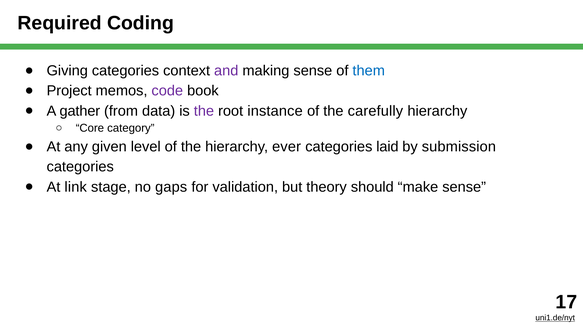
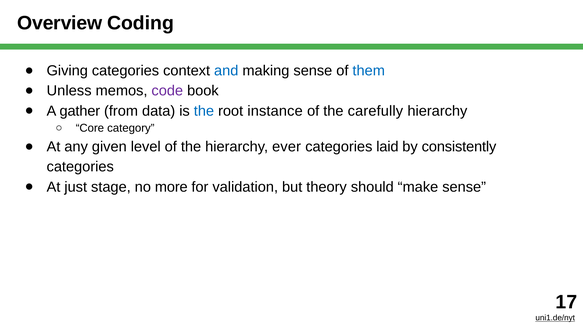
Required: Required -> Overview
and colour: purple -> blue
Project: Project -> Unless
the at (204, 111) colour: purple -> blue
submission: submission -> consistently
link: link -> just
gaps: gaps -> more
